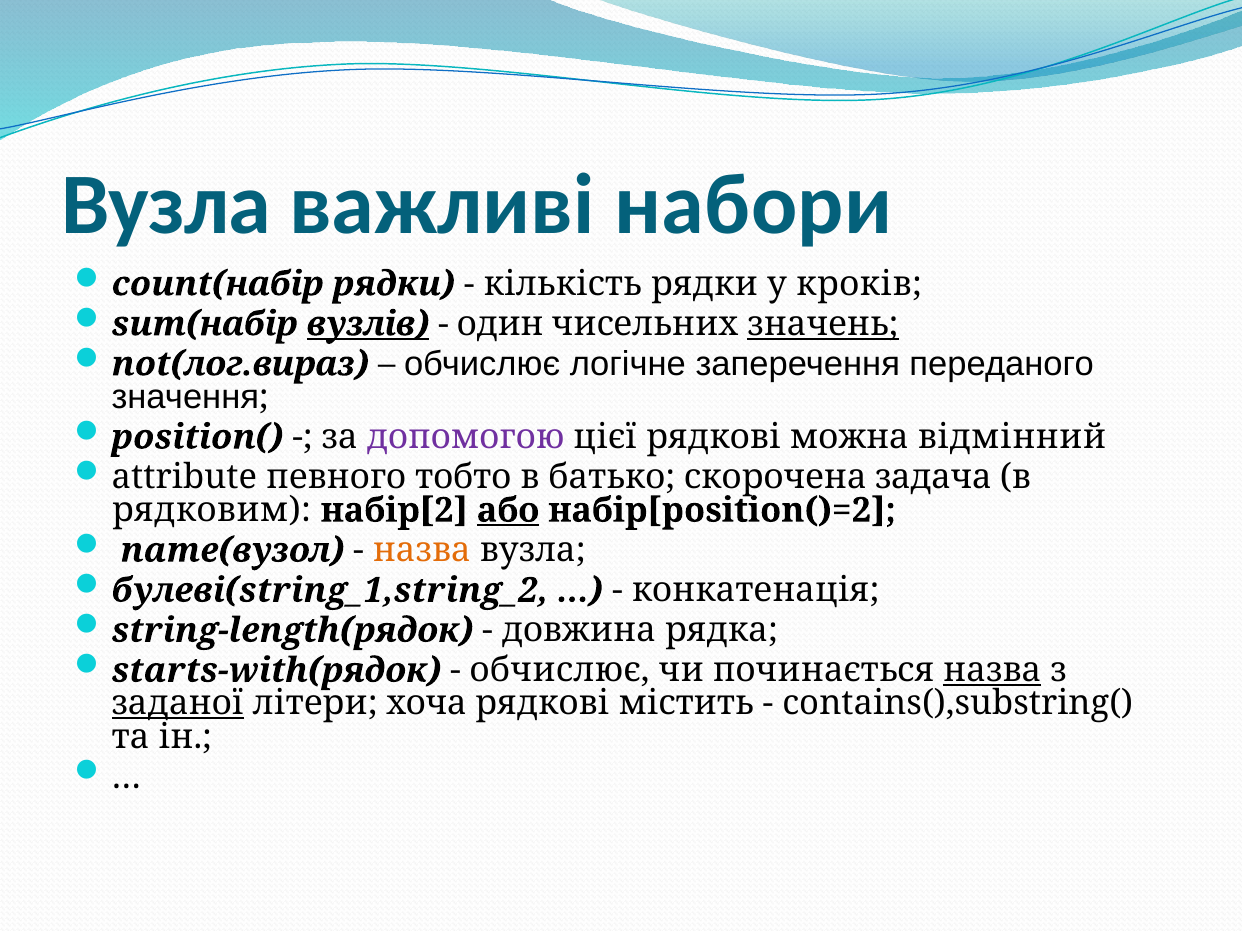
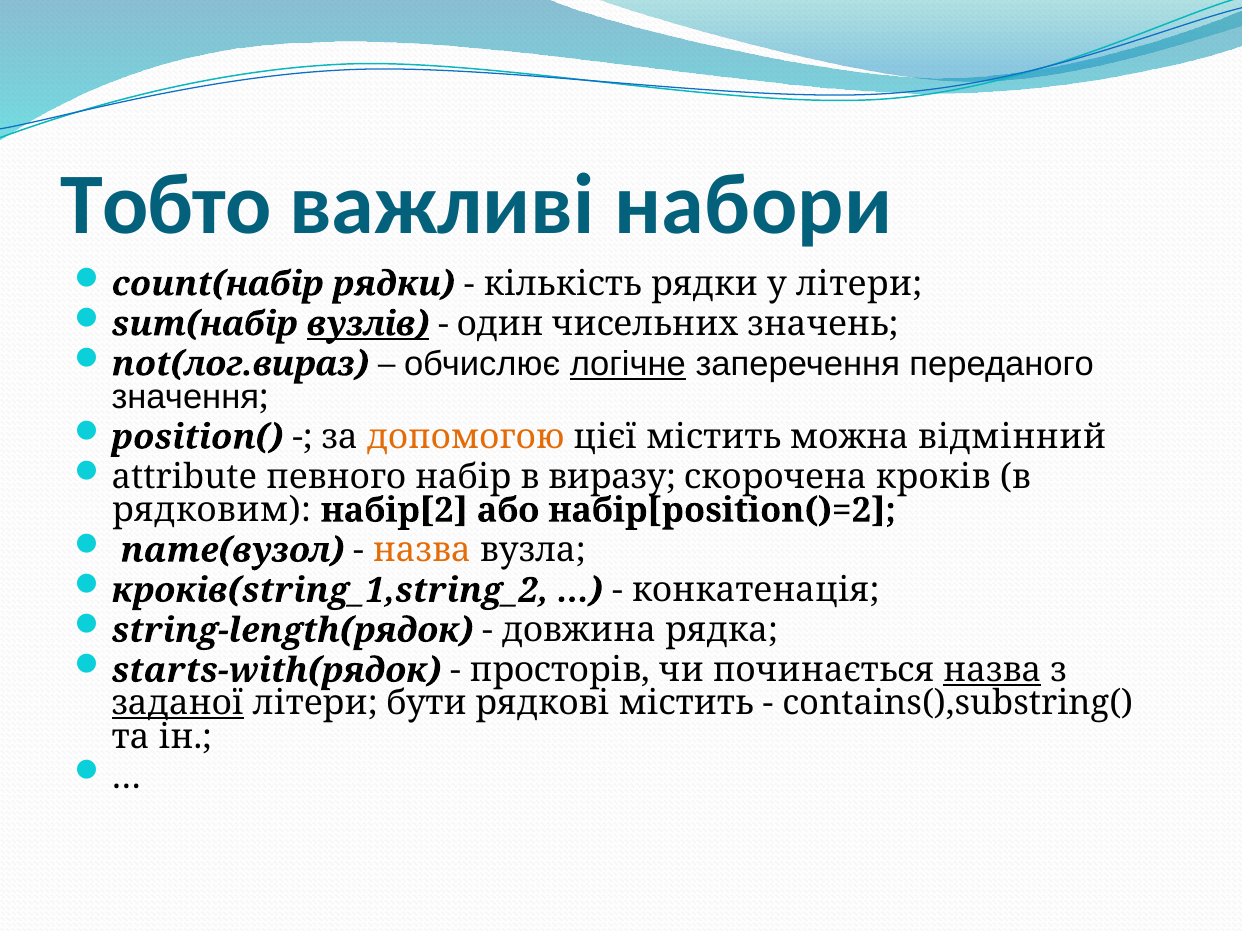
Вузла at (166, 205): Вузла -> Тобто
у кроків: кроків -> літери
значень underline: present -> none
логічне underline: none -> present
допомогою colour: purple -> orange
цієї рядкові: рядкові -> містить
тобто: тобто -> набір
батько: батько -> виразу
задача: задача -> кроків
або underline: present -> none
булеві(string_1,string_2: булеві(string_1,string_2 -> кроків(string_1,string_2
обчислює at (560, 671): обчислює -> просторів
хоча: хоча -> бути
